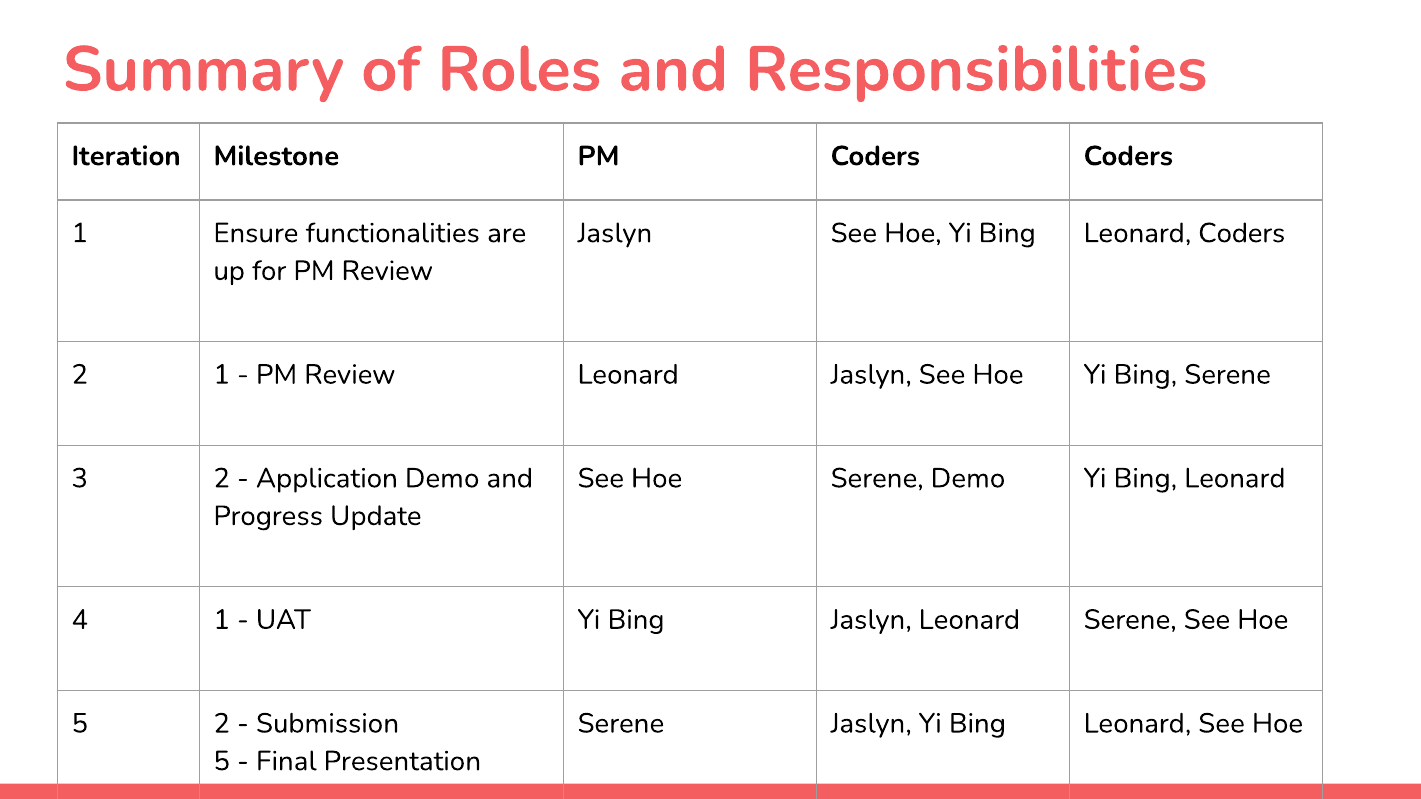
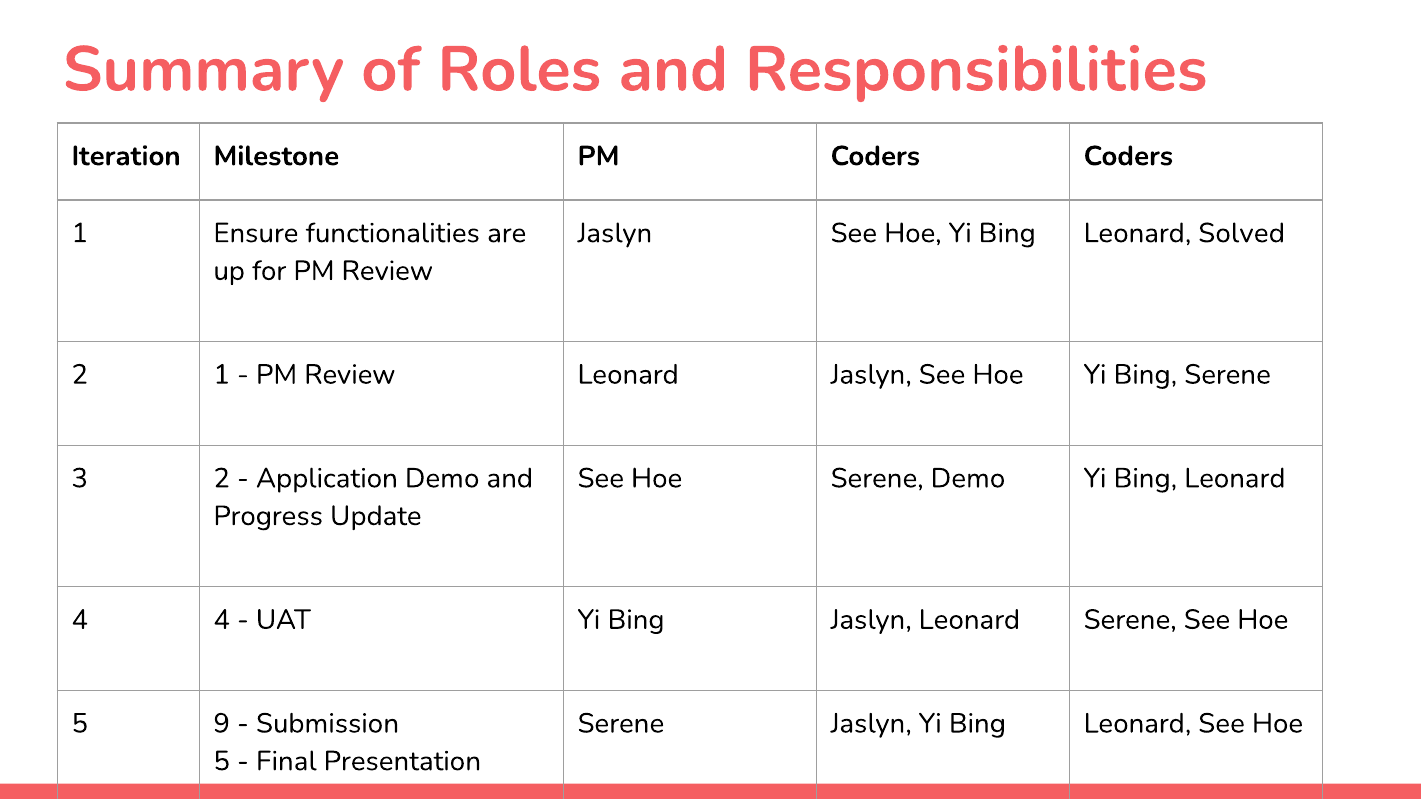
Leonard Coders: Coders -> Solved
4 1: 1 -> 4
5 2: 2 -> 9
